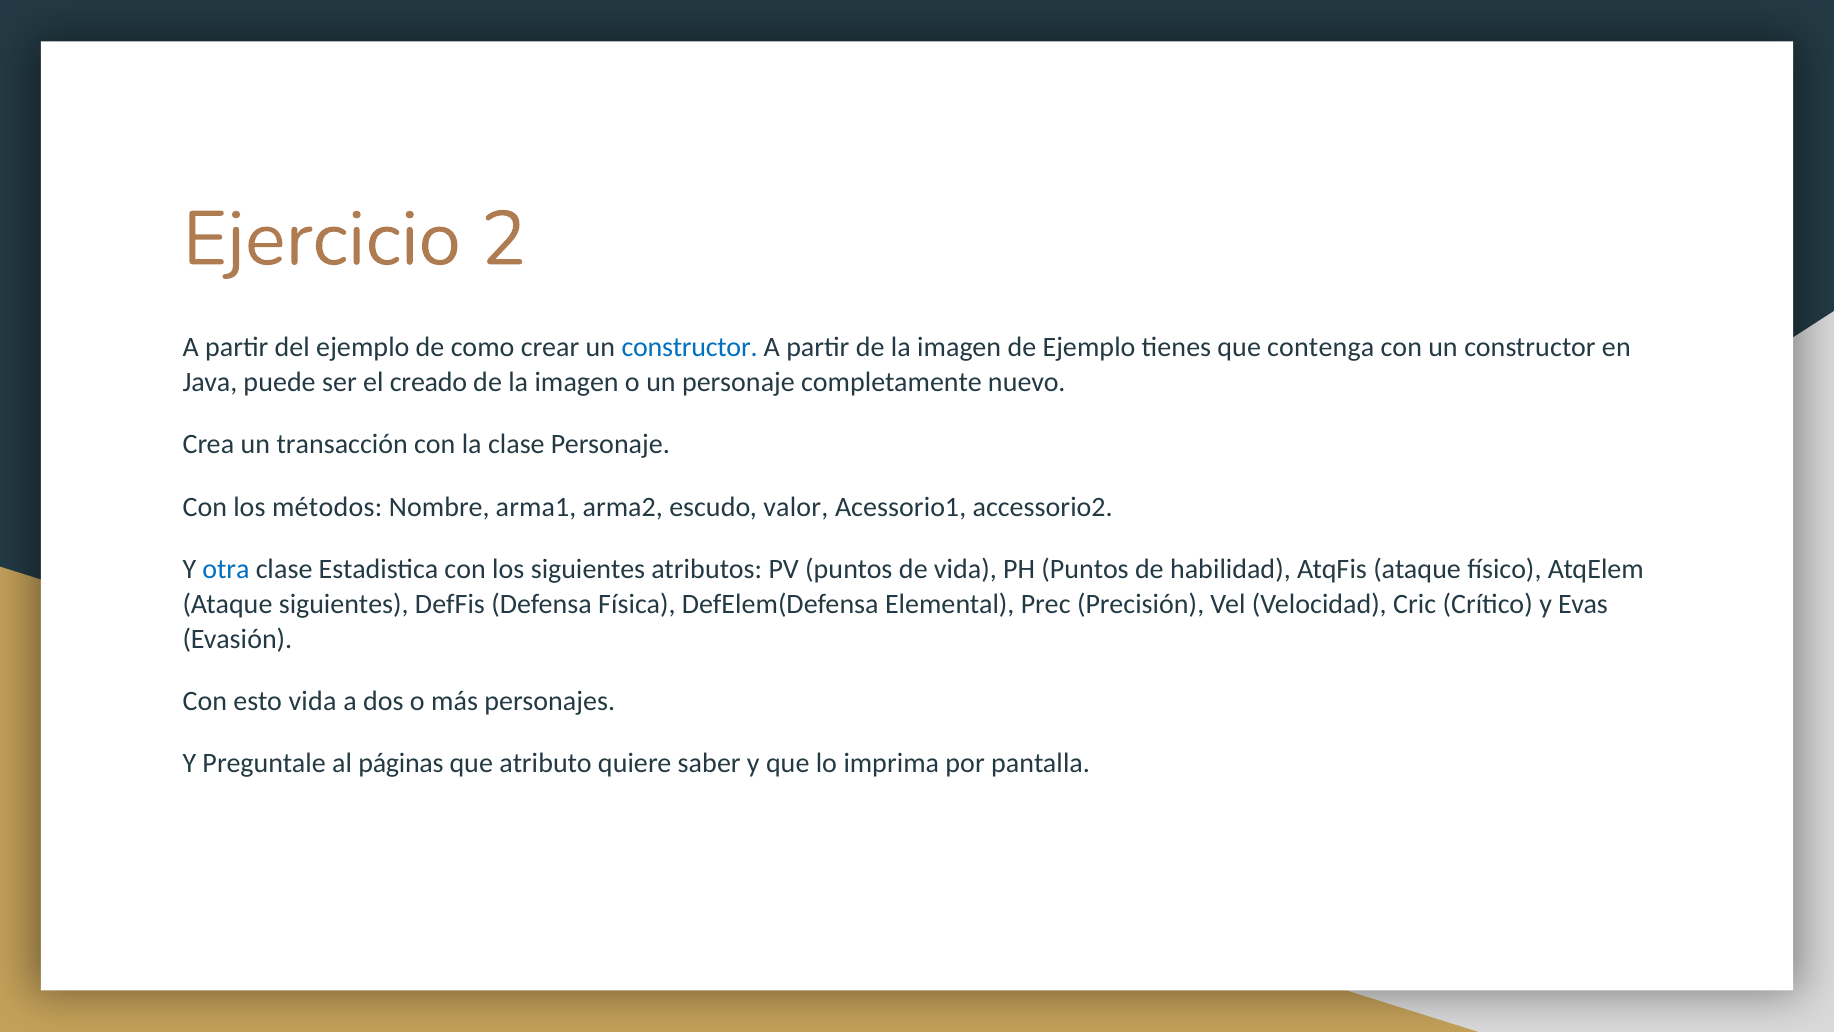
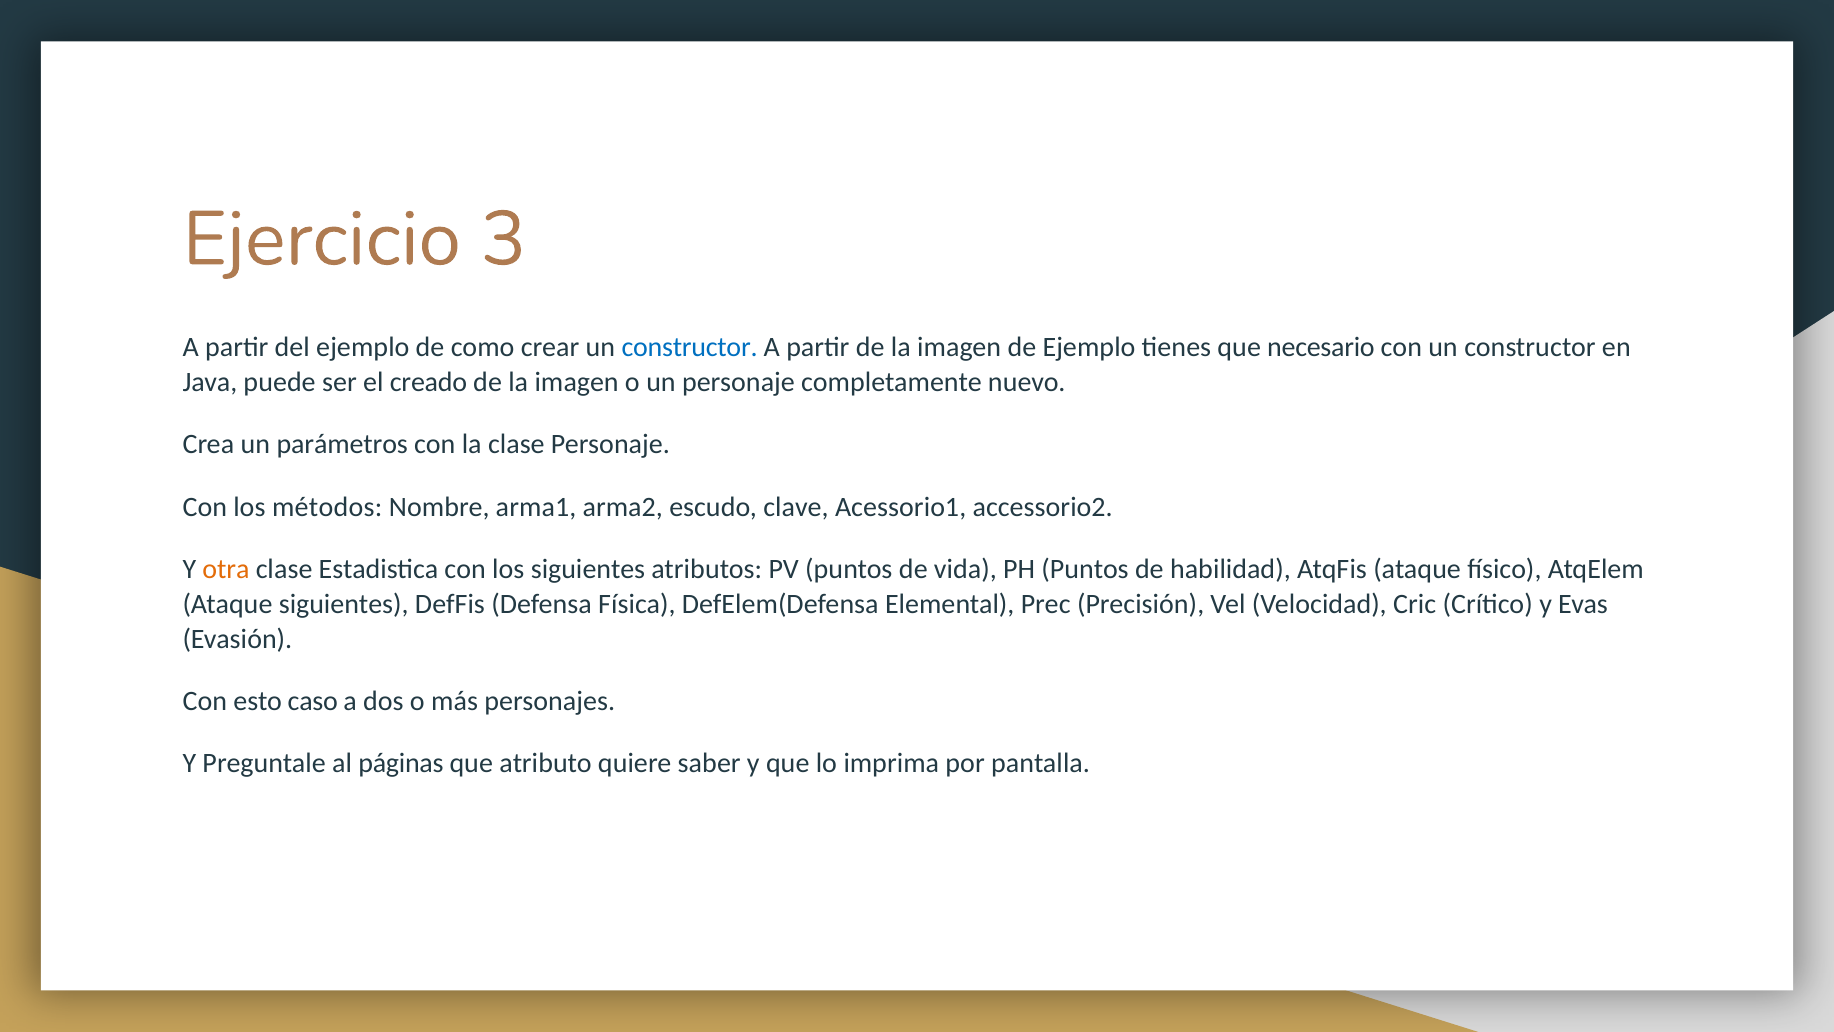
2: 2 -> 3
contenga: contenga -> necesario
transacción: transacción -> parámetros
valor: valor -> clave
otra colour: blue -> orange
esto vida: vida -> caso
